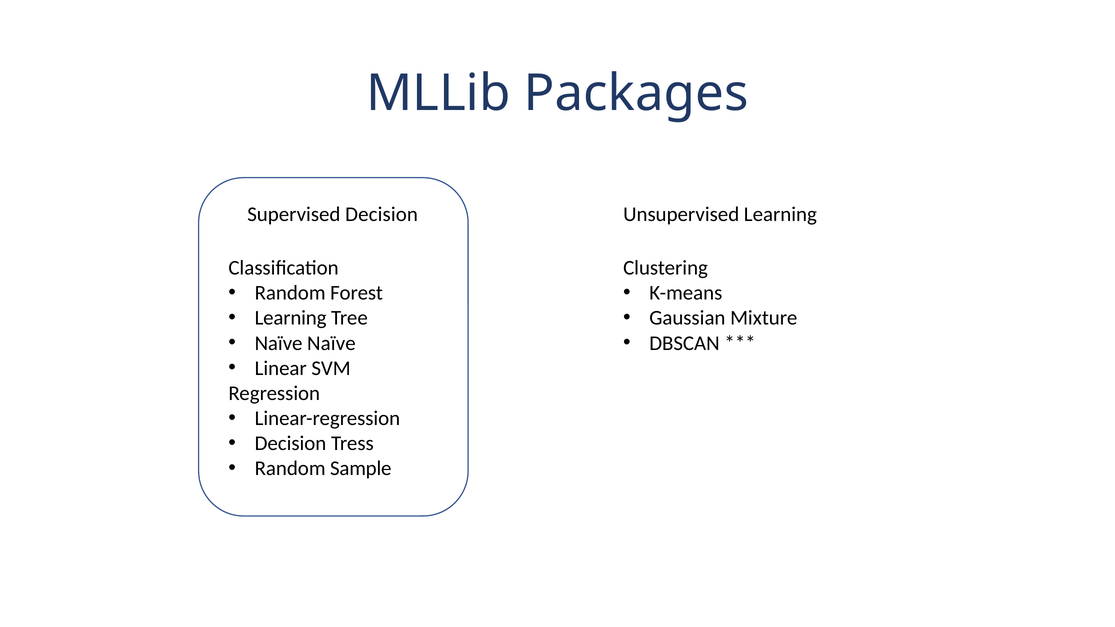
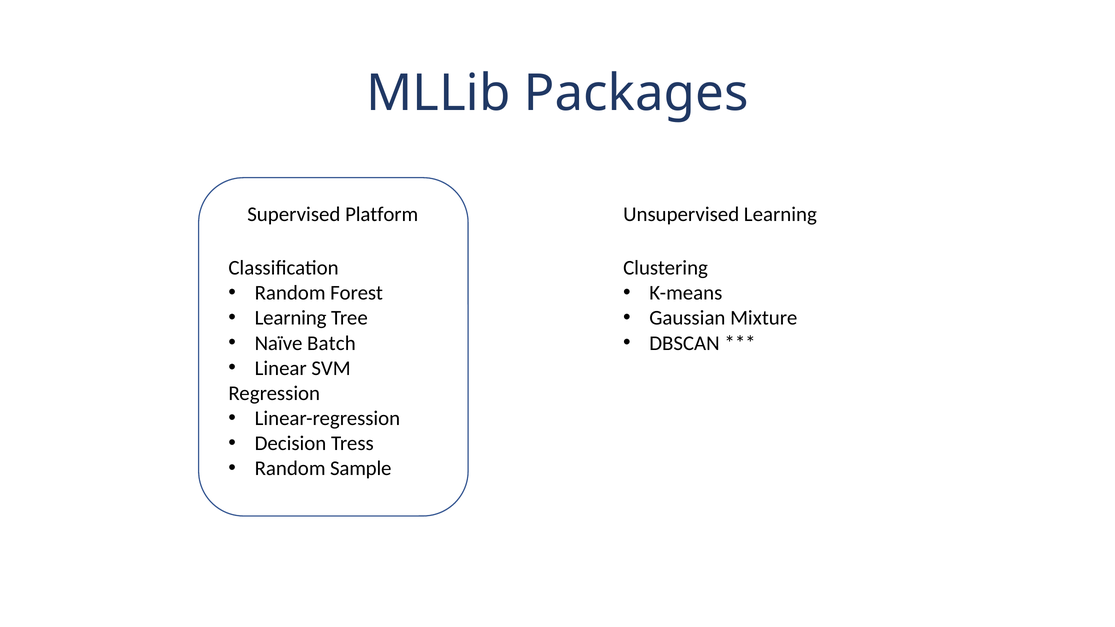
Supervised Decision: Decision -> Platform
Naïve Naïve: Naïve -> Batch
